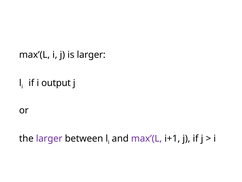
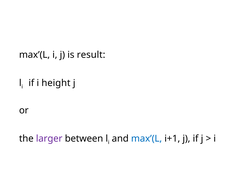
is larger: larger -> result
output: output -> height
max’(L at (147, 138) colour: purple -> blue
